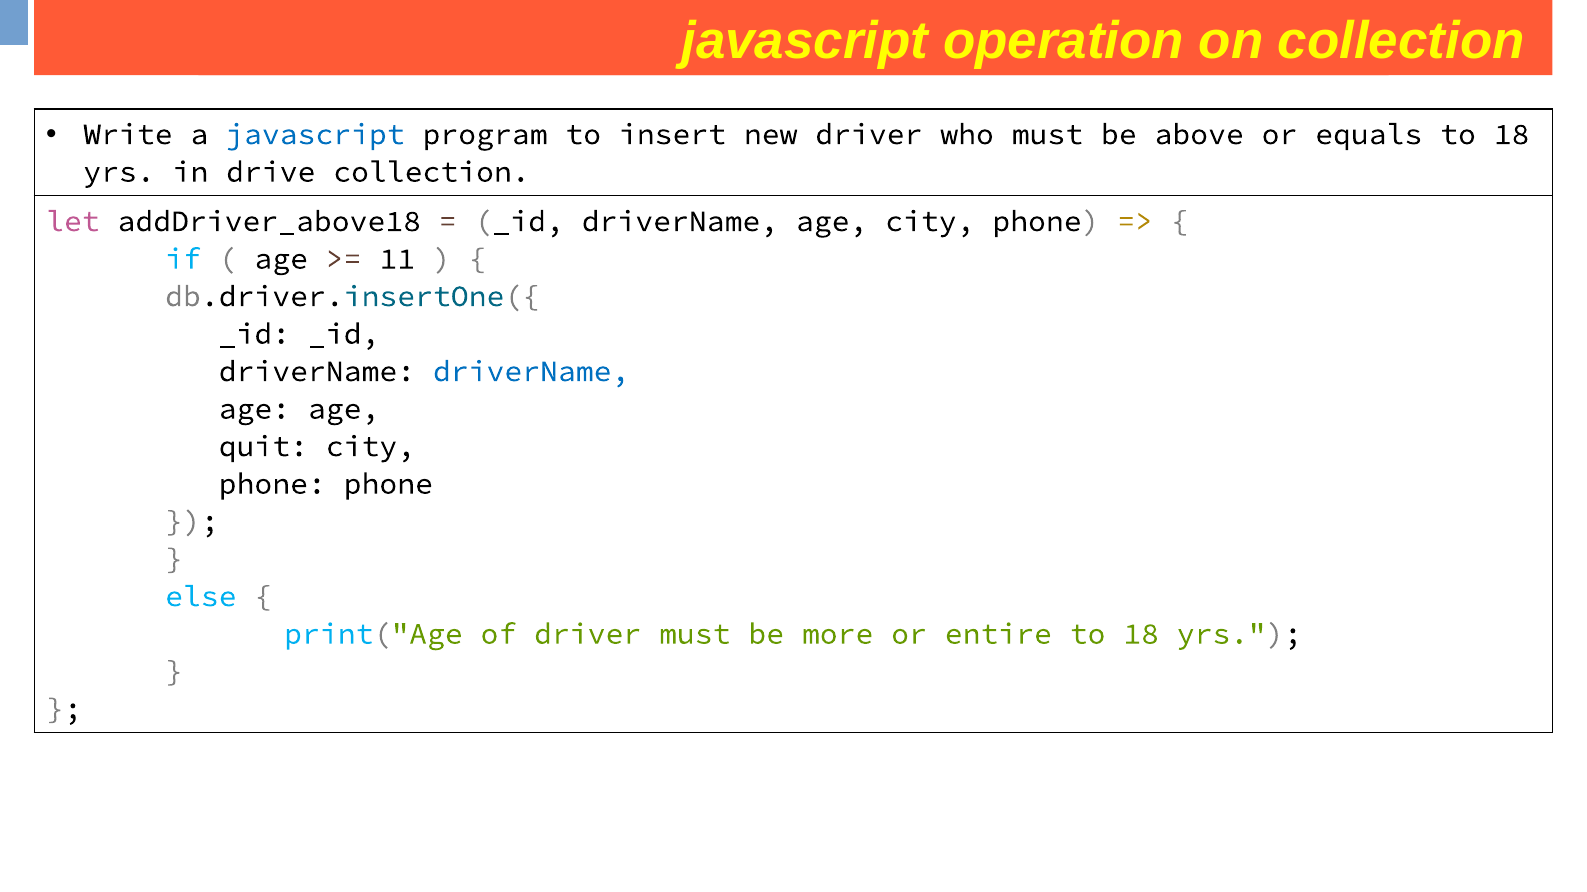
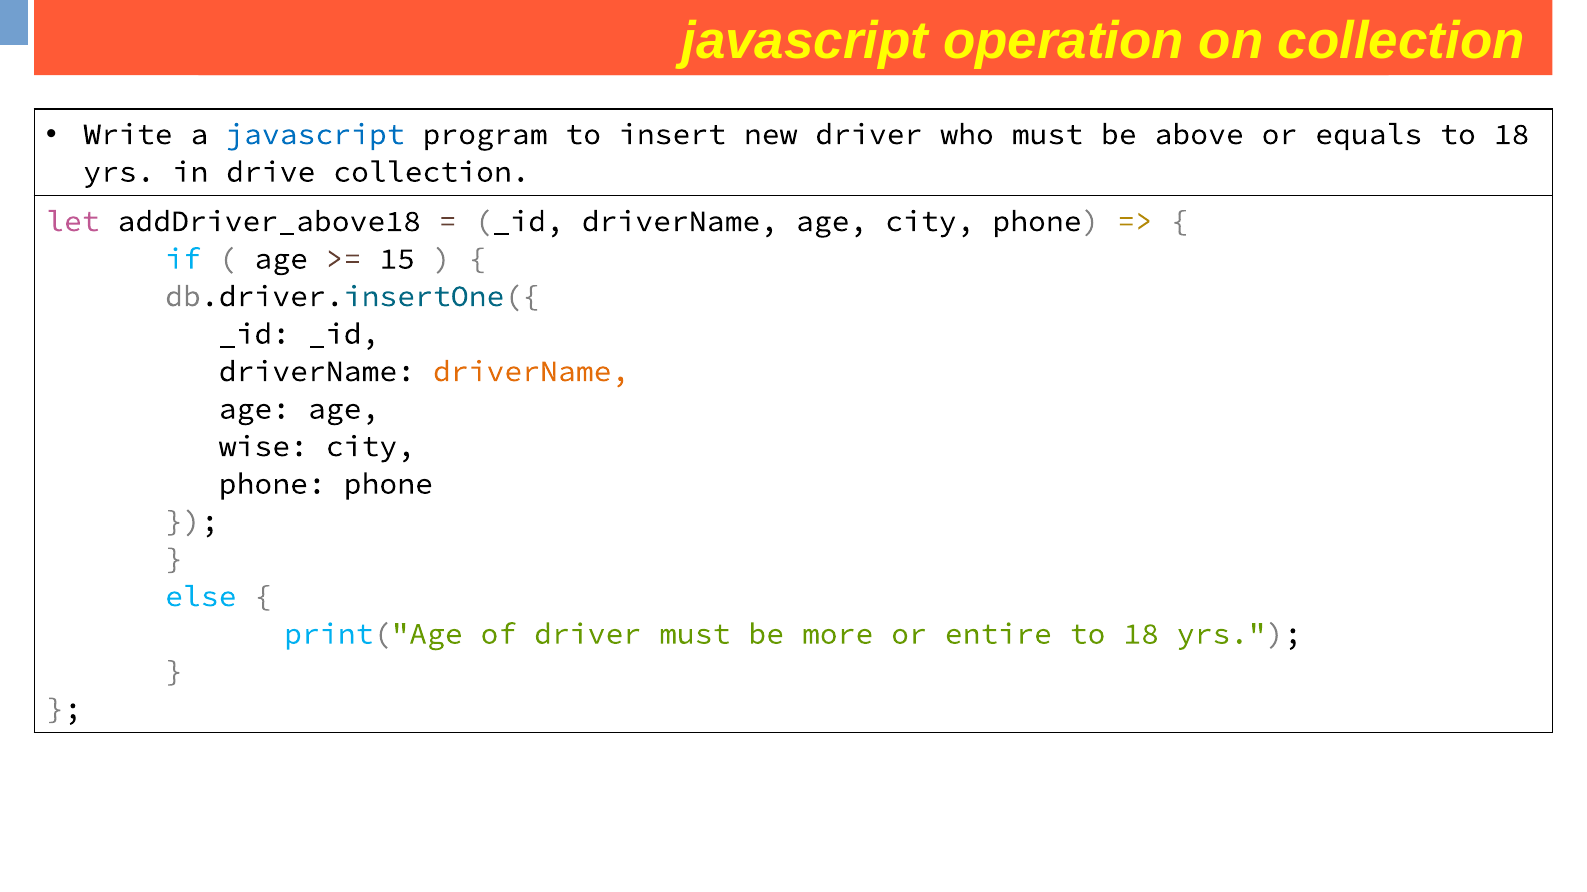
11: 11 -> 15
driverName at (531, 372) colour: blue -> orange
quit: quit -> wise
